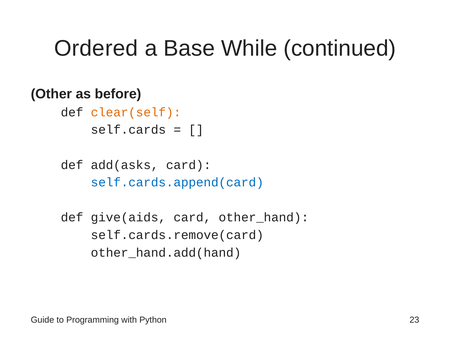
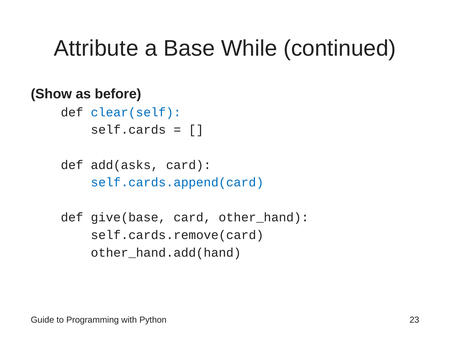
Ordered: Ordered -> Attribute
Other: Other -> Show
clear(self colour: orange -> blue
give(aids: give(aids -> give(base
